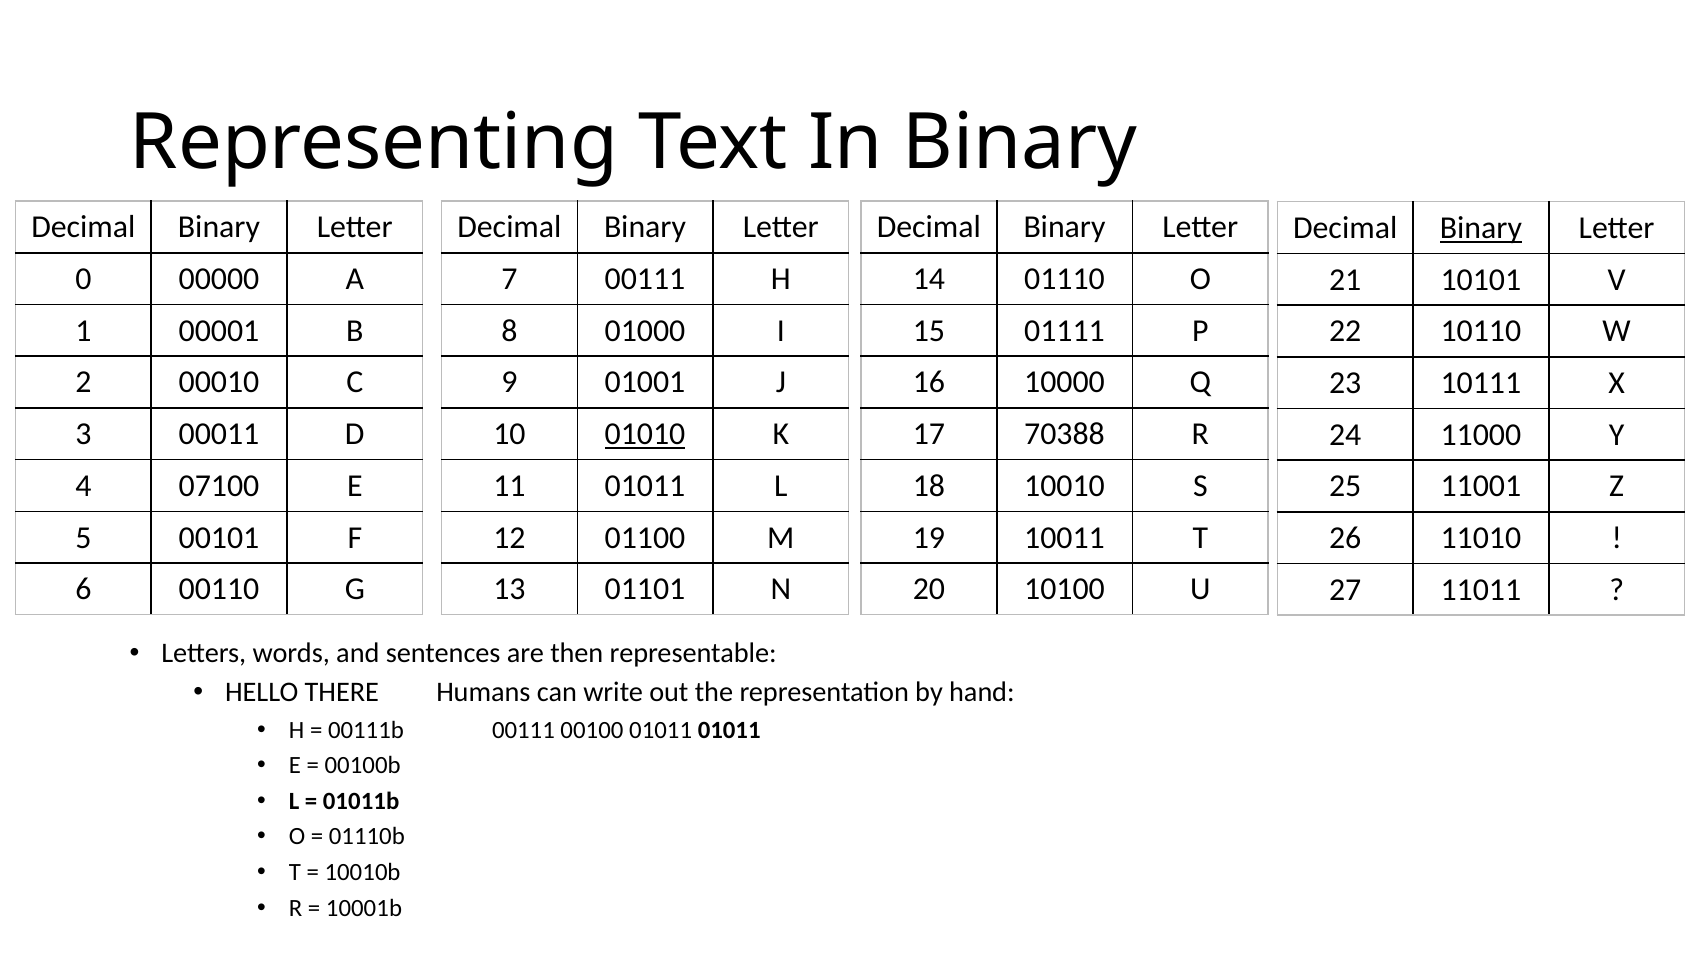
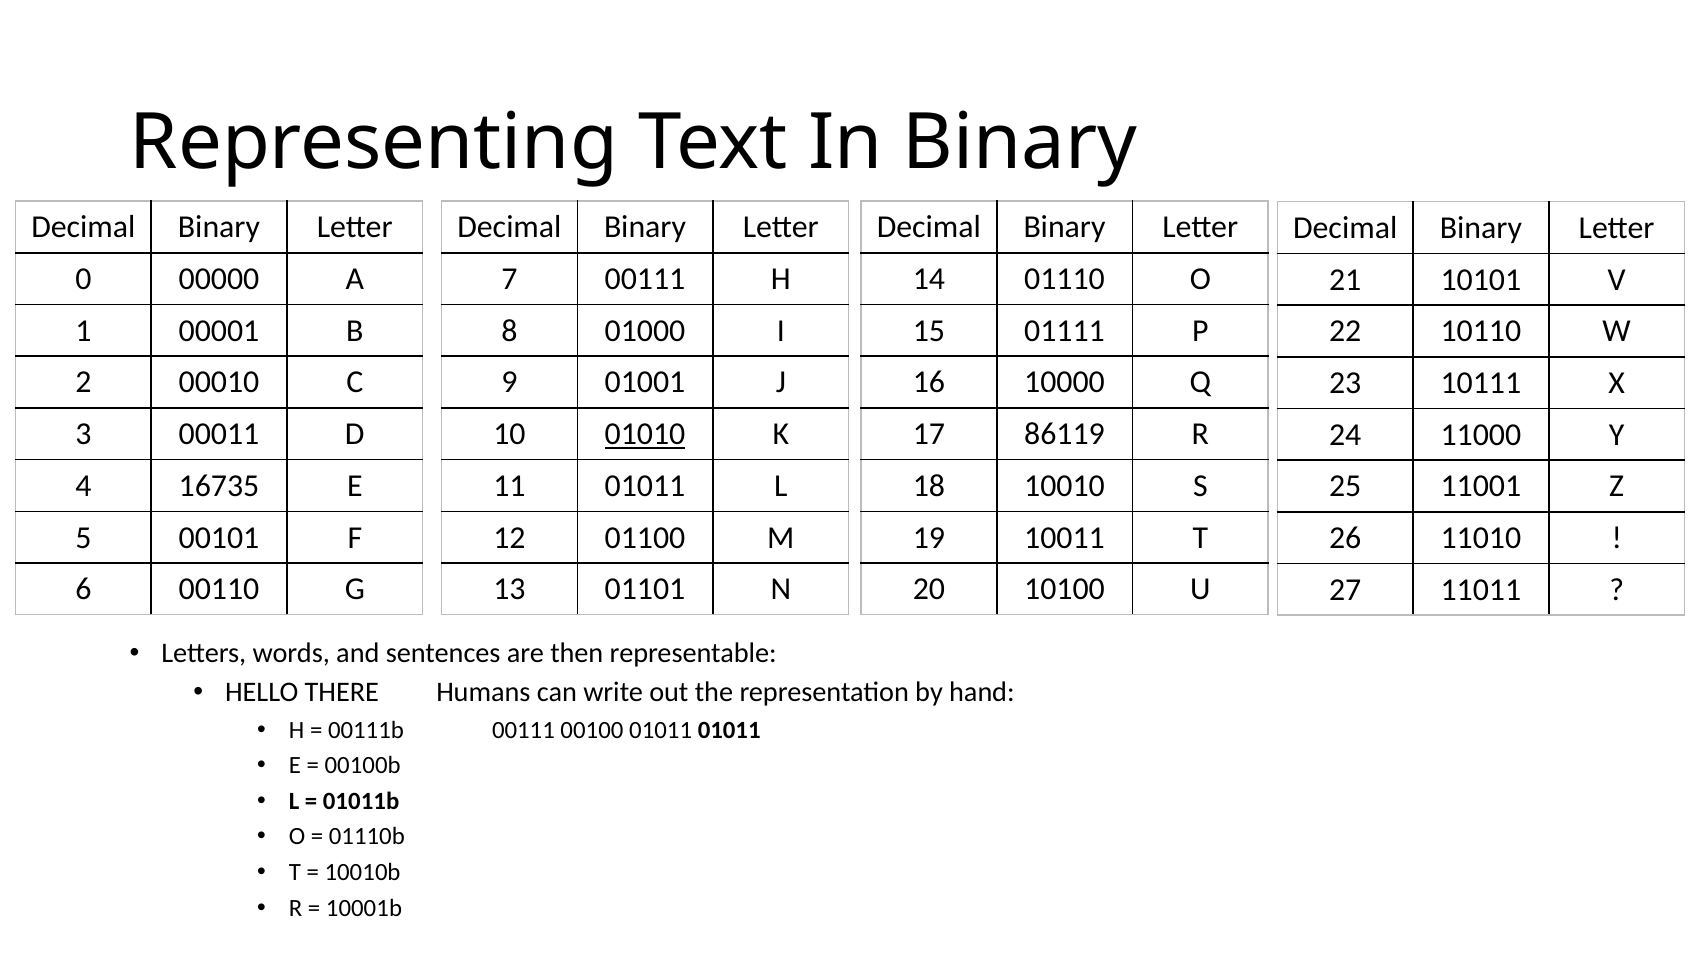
Binary at (1481, 228) underline: present -> none
70388: 70388 -> 86119
07100: 07100 -> 16735
